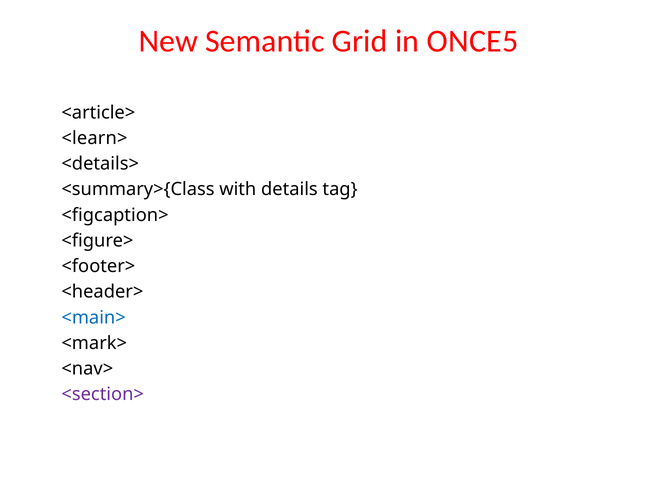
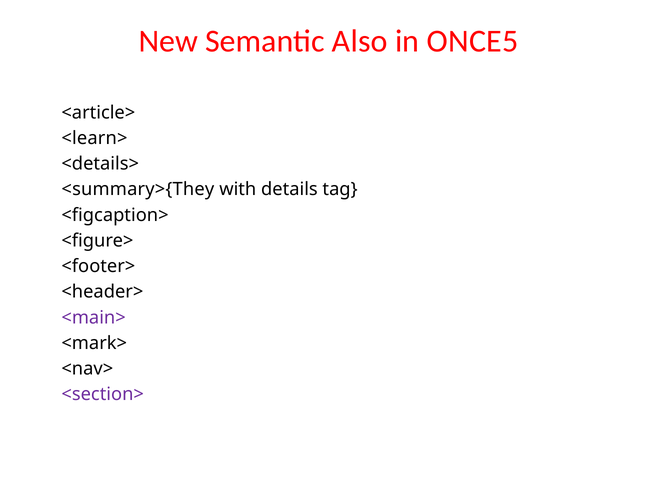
Grid: Grid -> Also
<summary>{Class: <summary>{Class -> <summary>{They
<main> colour: blue -> purple
